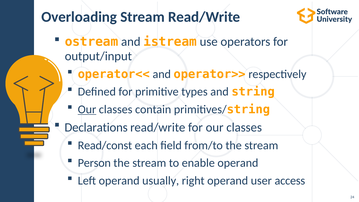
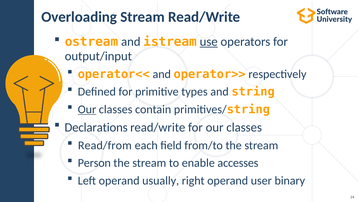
use underline: none -> present
Read/const: Read/const -> Read/from
enable operand: operand -> accesses
access: access -> binary
